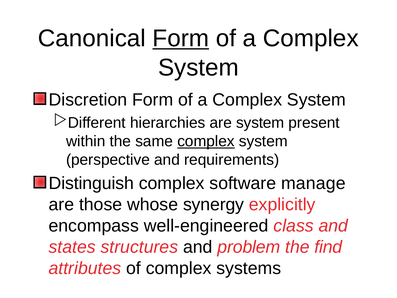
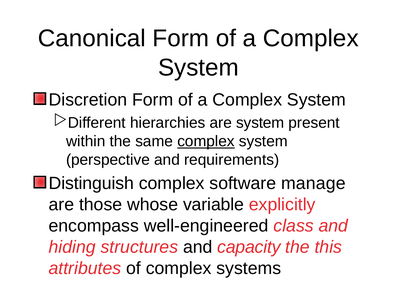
Form at (181, 38) underline: present -> none
synergy: synergy -> variable
states: states -> hiding
problem: problem -> capacity
find: find -> this
